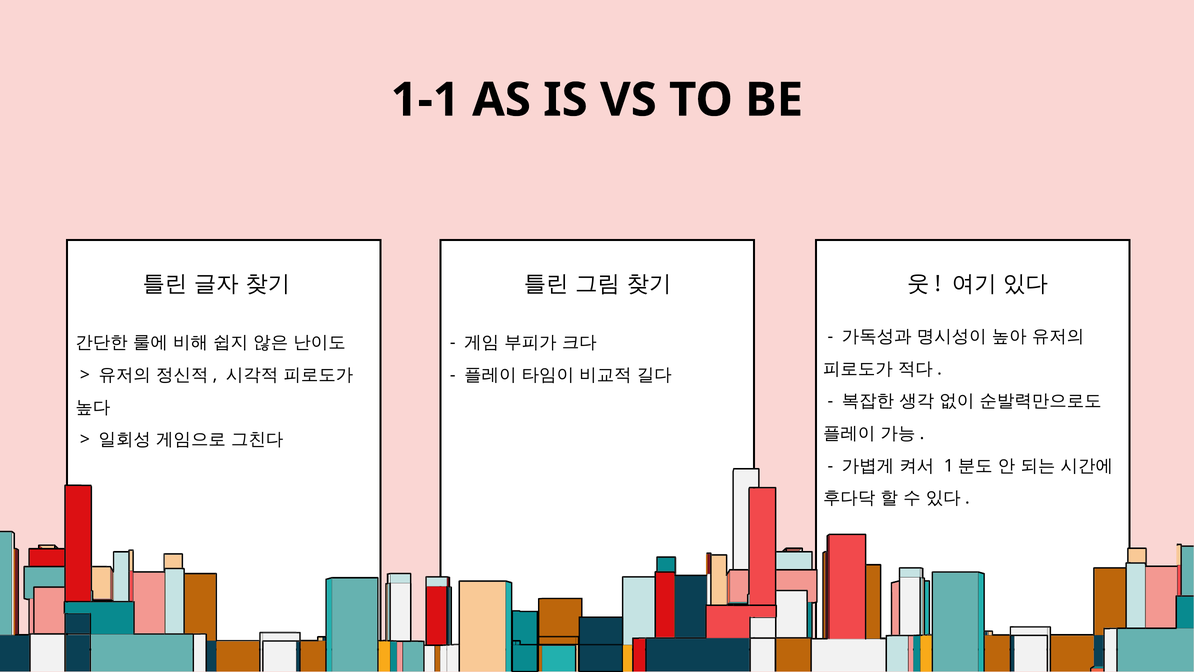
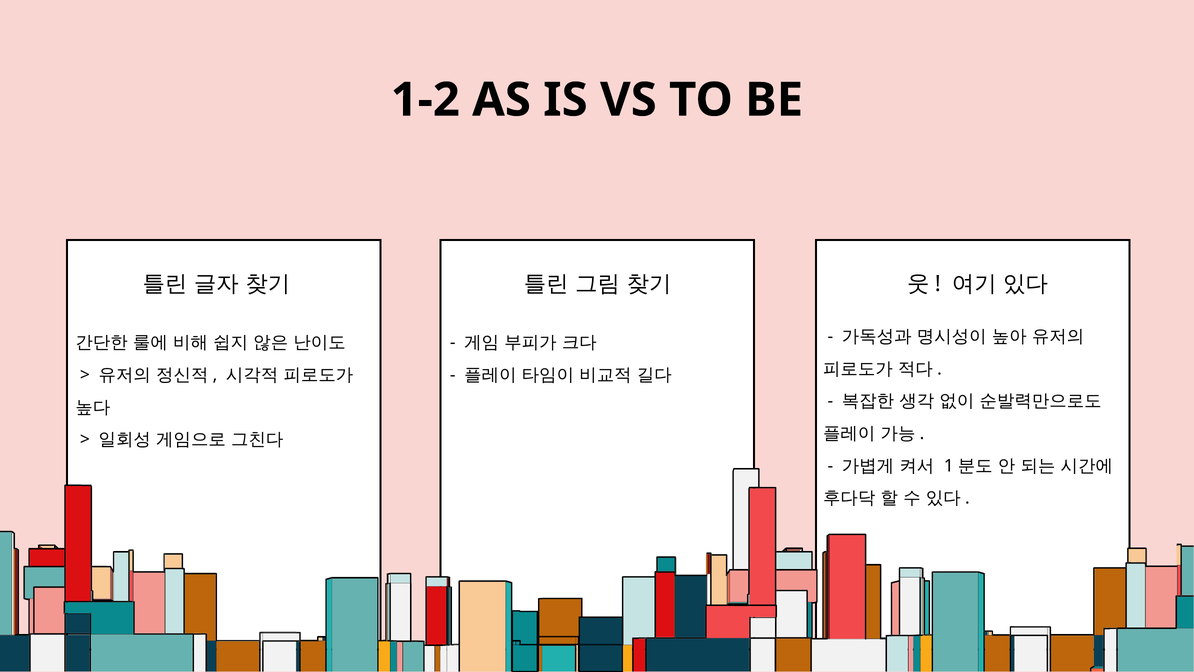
1-1: 1-1 -> 1-2
